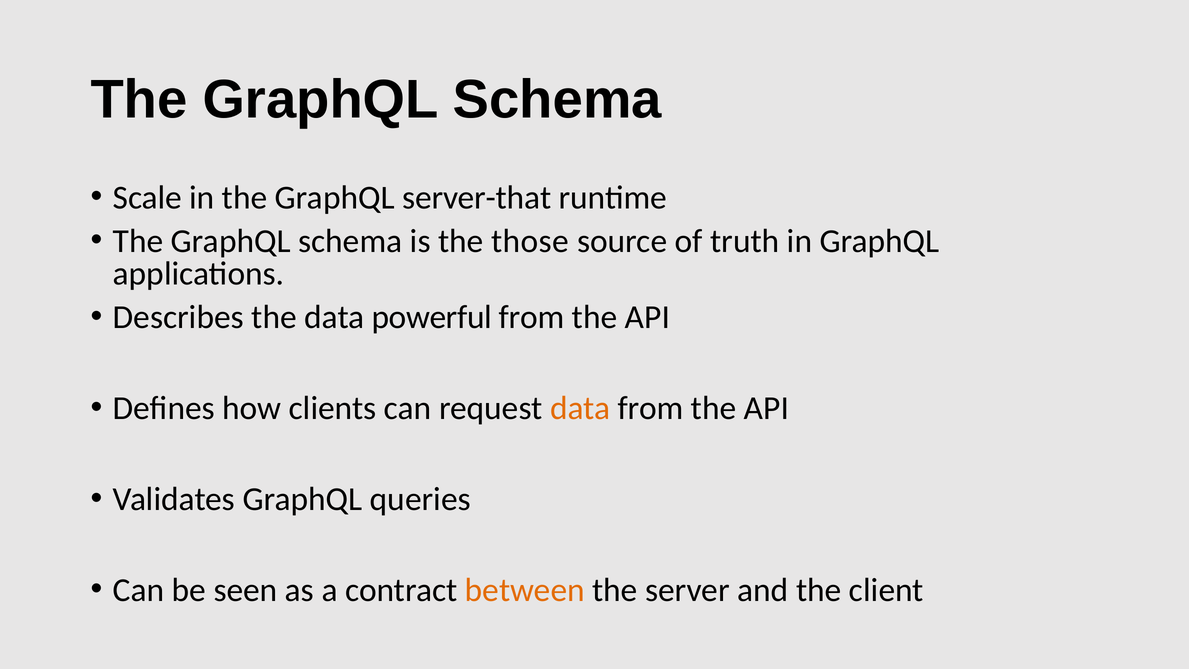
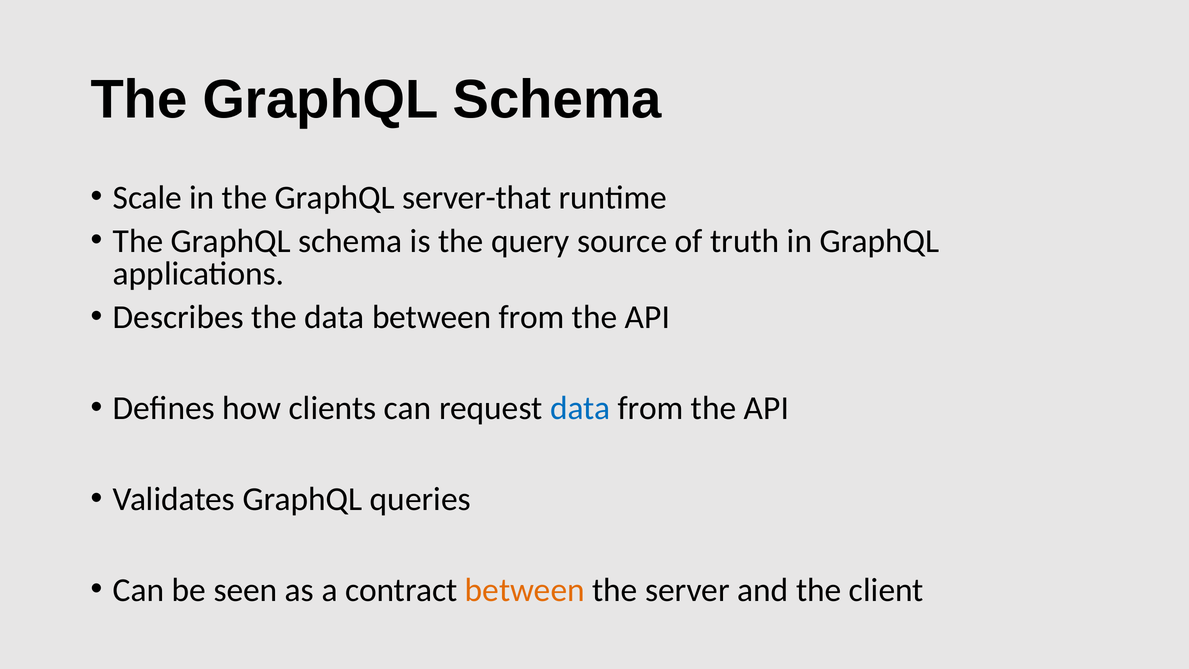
those: those -> query
data powerful: powerful -> between
data at (580, 408) colour: orange -> blue
